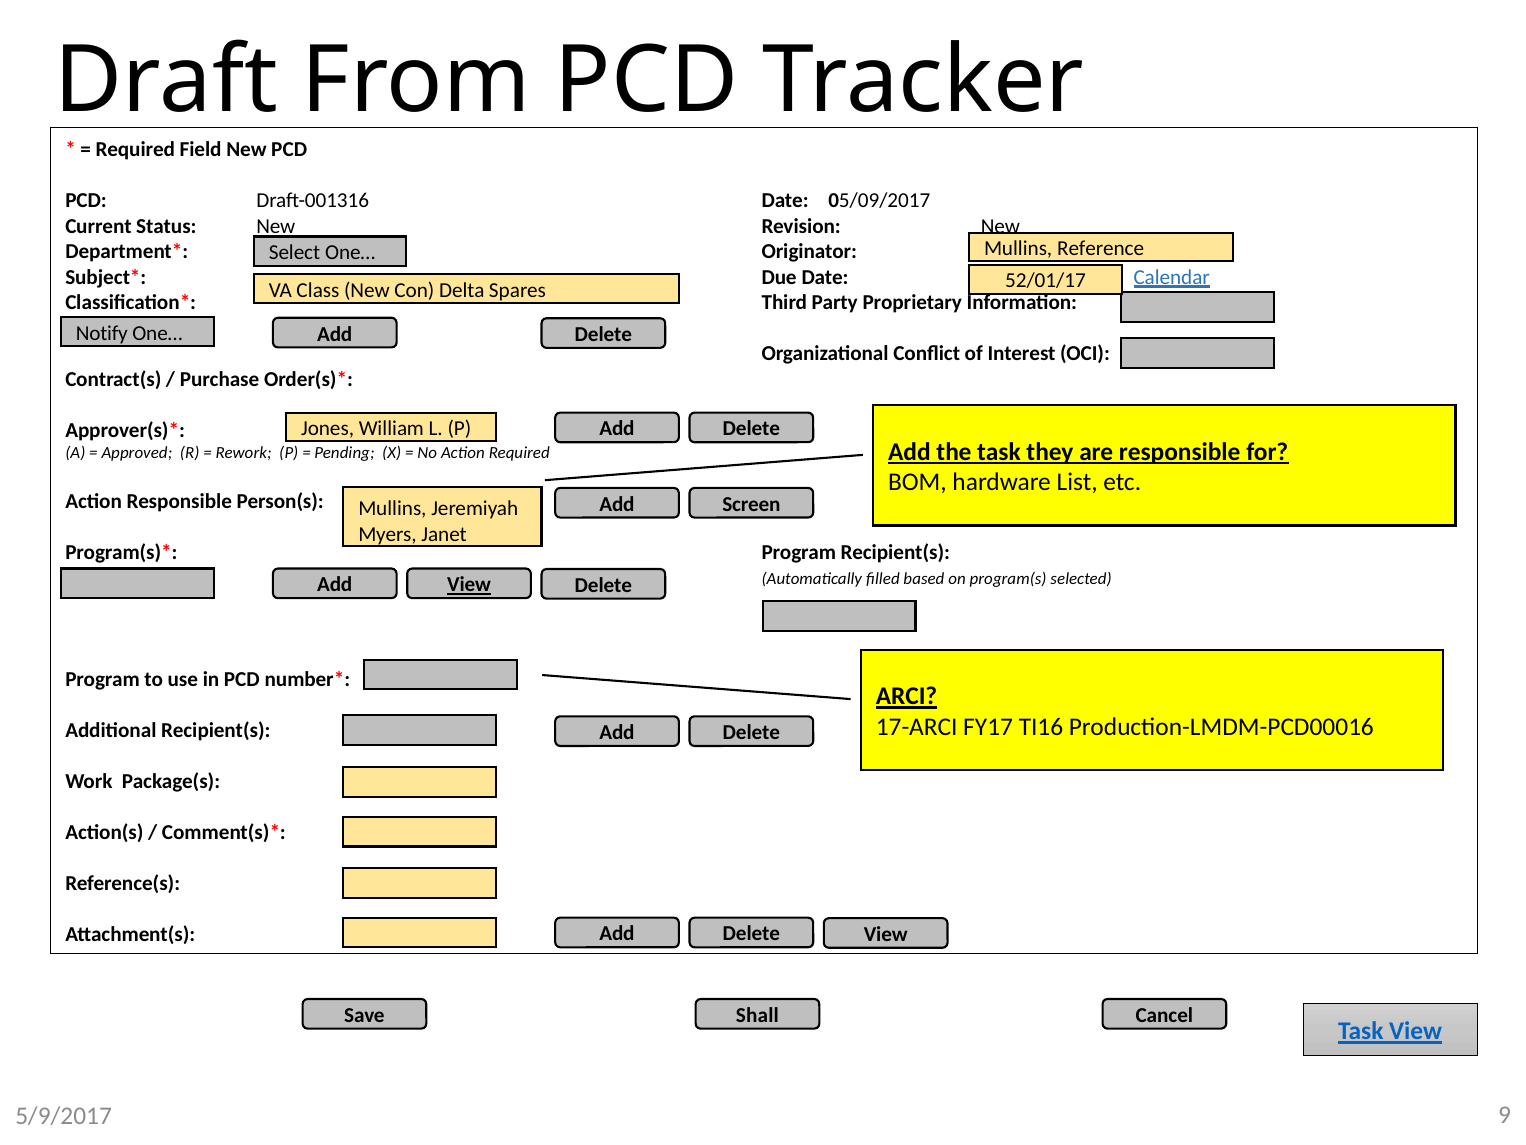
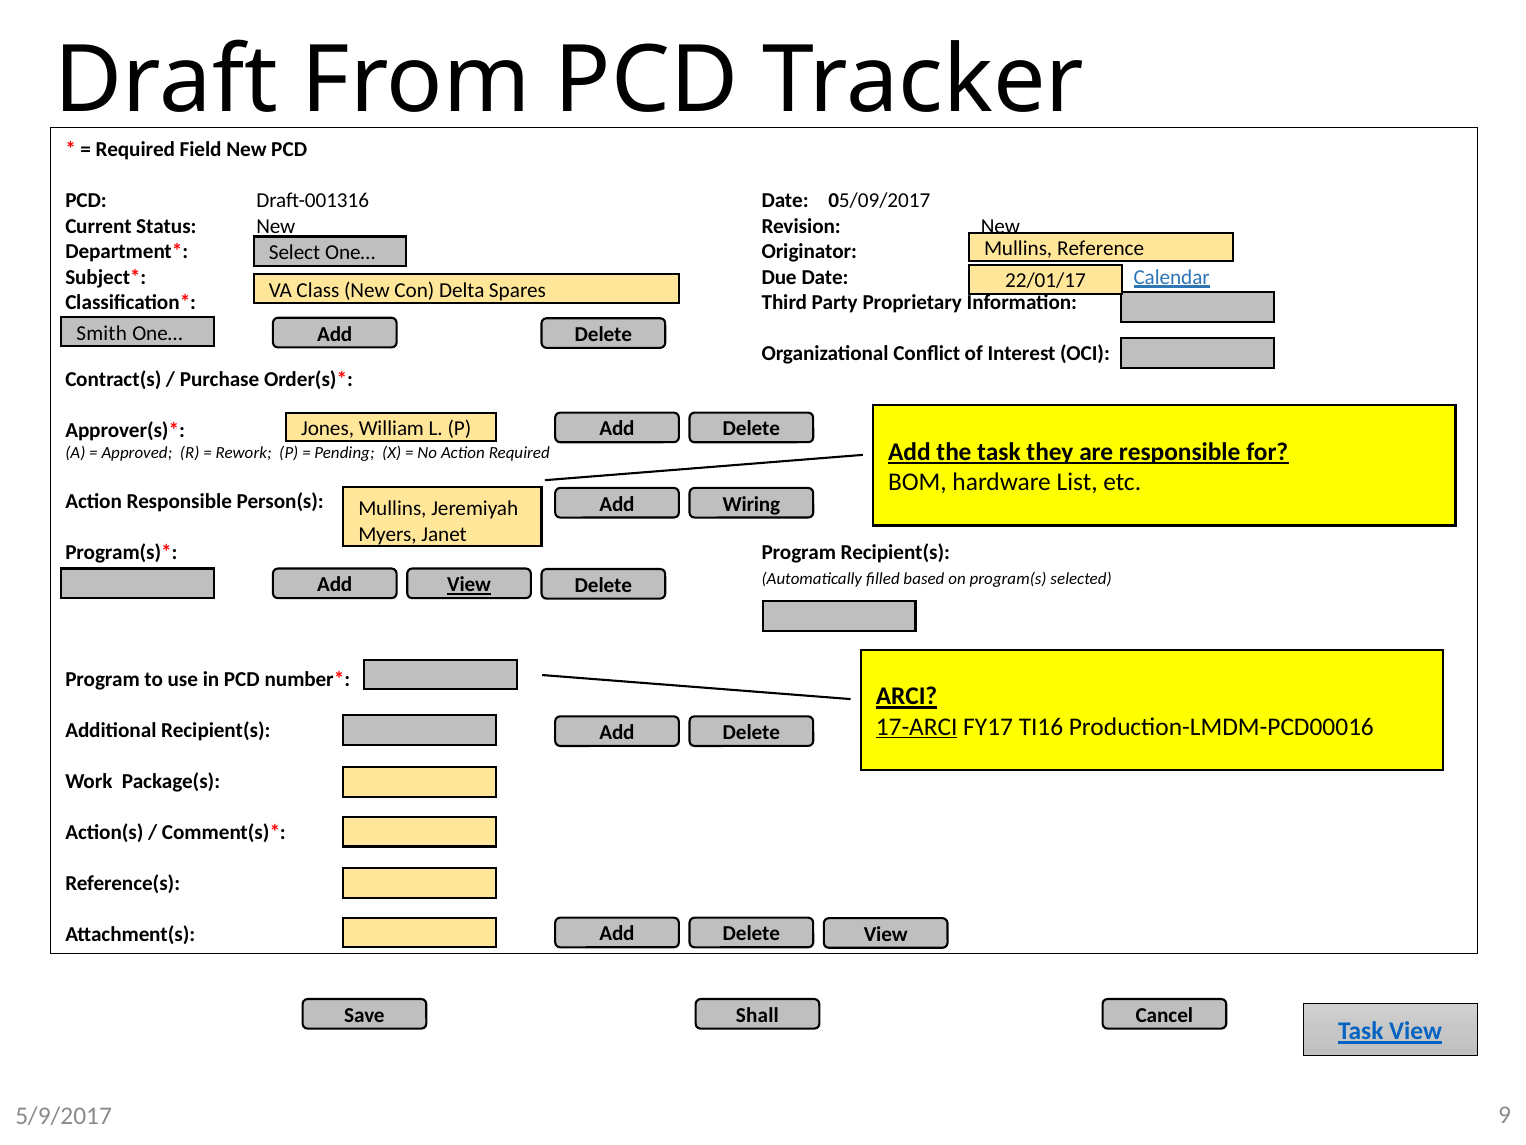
52/01/17: 52/01/17 -> 22/01/17
Notify: Notify -> Smith
Screen: Screen -> Wiring
17-ARCI underline: none -> present
